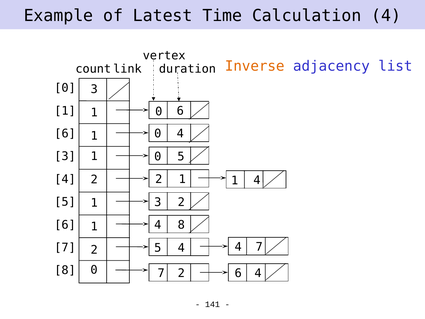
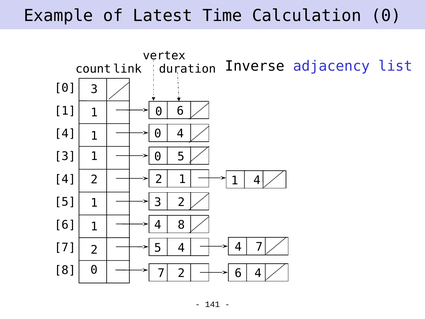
Calculation 4: 4 -> 0
Inverse colour: orange -> black
6 at (65, 133): 6 -> 4
